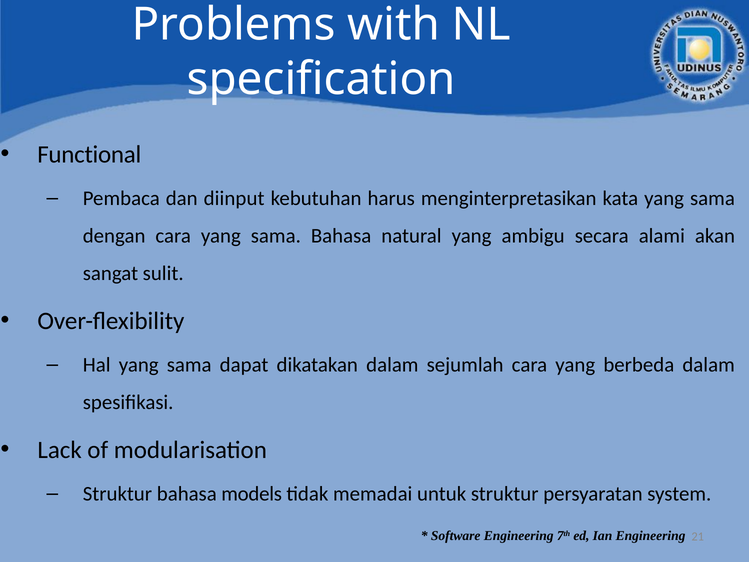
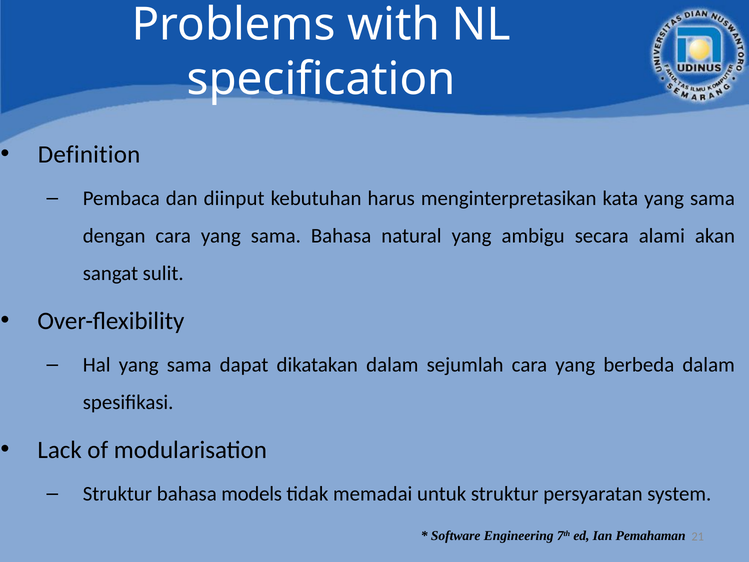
Functional: Functional -> Definition
Ian Engineering: Engineering -> Pemahaman
